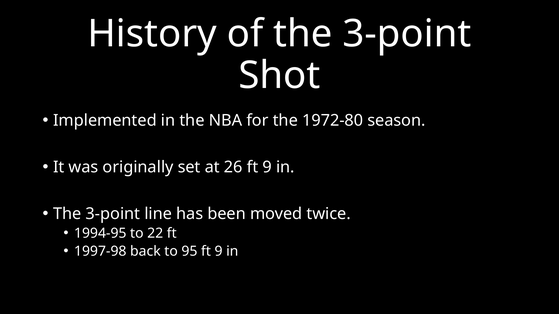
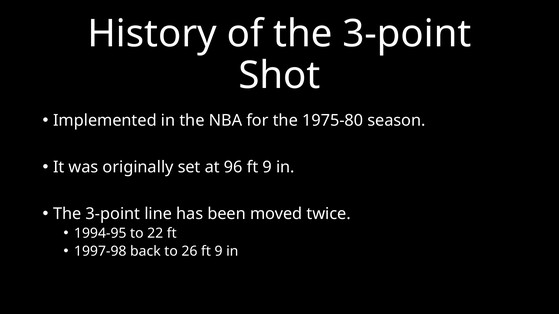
1972-80: 1972-80 -> 1975-80
26: 26 -> 96
95: 95 -> 26
